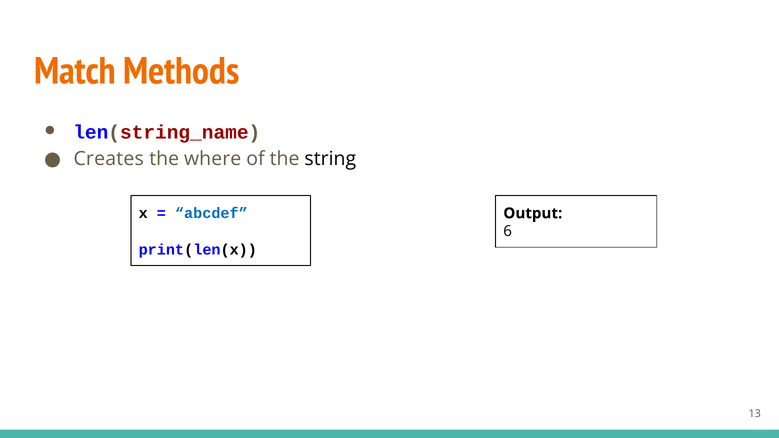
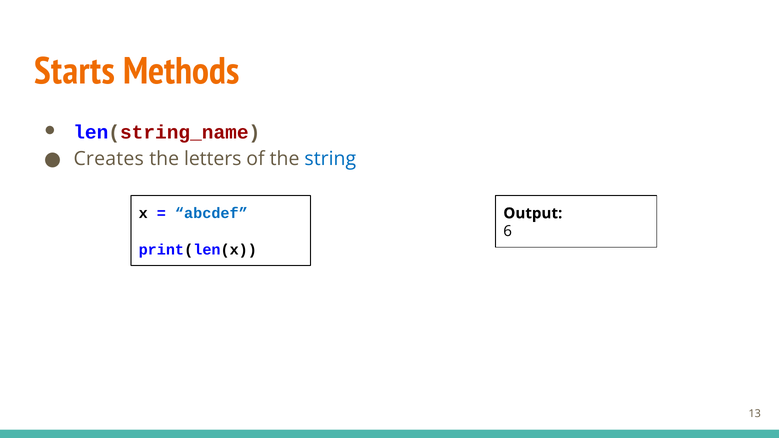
Match: Match -> Starts
where: where -> letters
string colour: black -> blue
